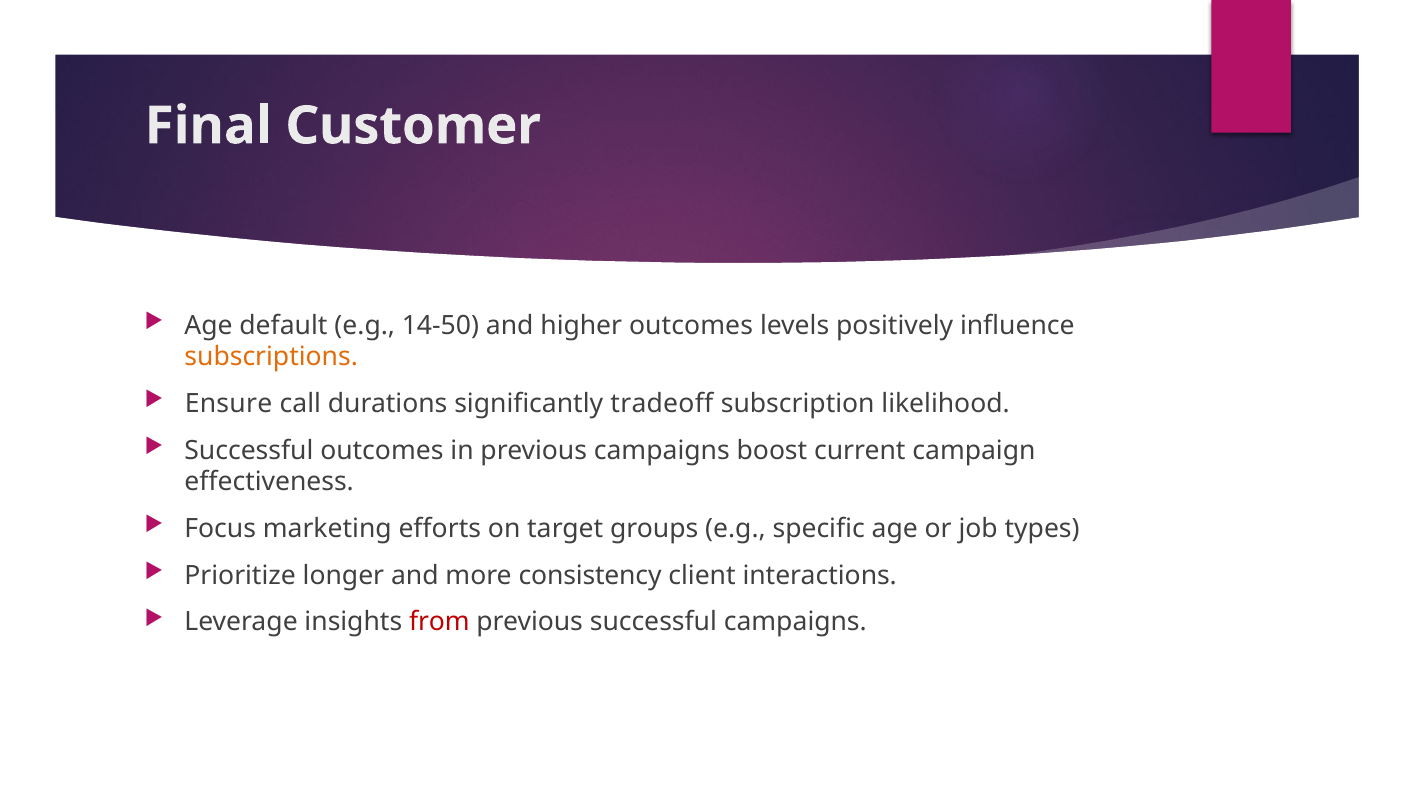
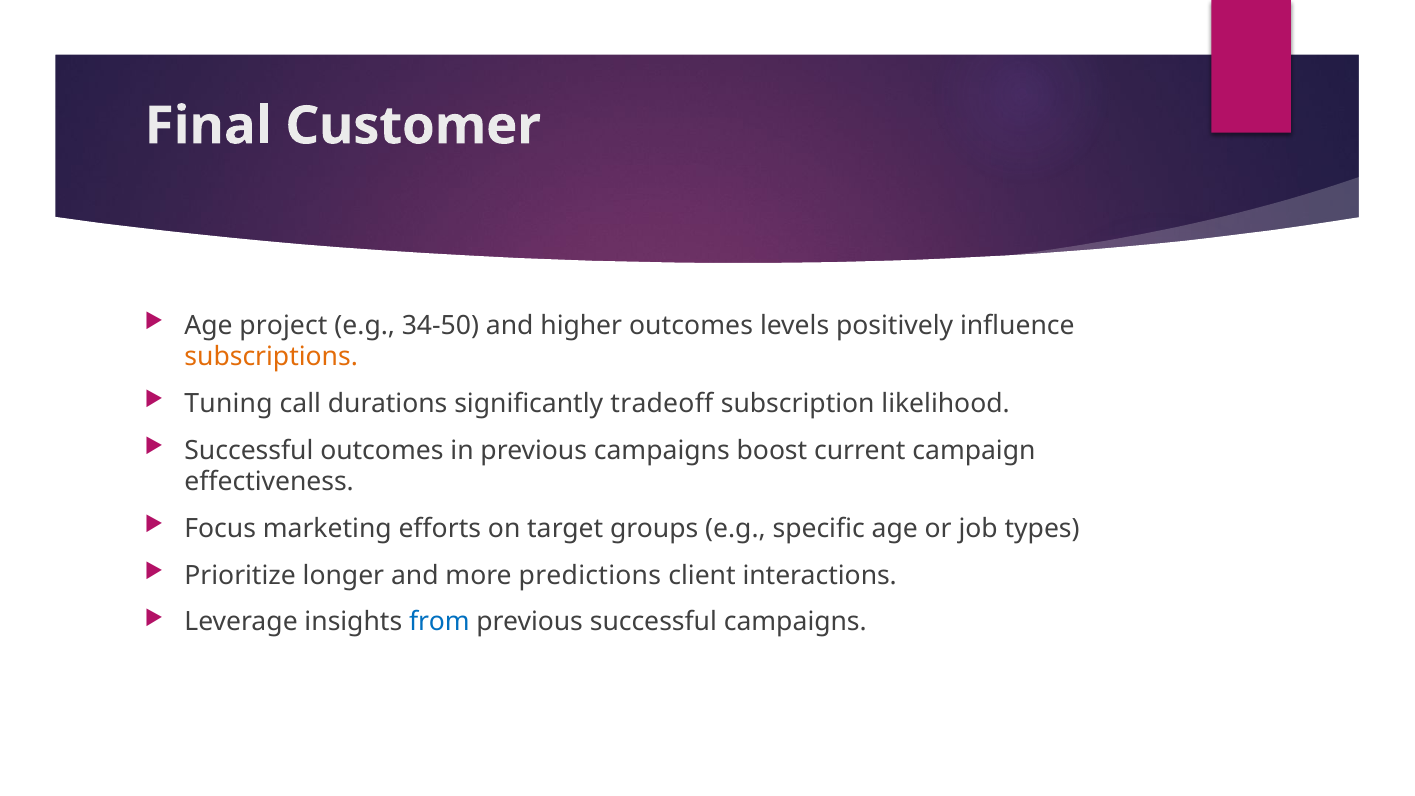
default: default -> project
14-50: 14-50 -> 34-50
Ensure: Ensure -> Tuning
consistency: consistency -> predictions
from colour: red -> blue
